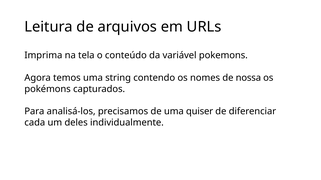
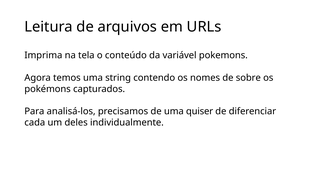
nossa: nossa -> sobre
